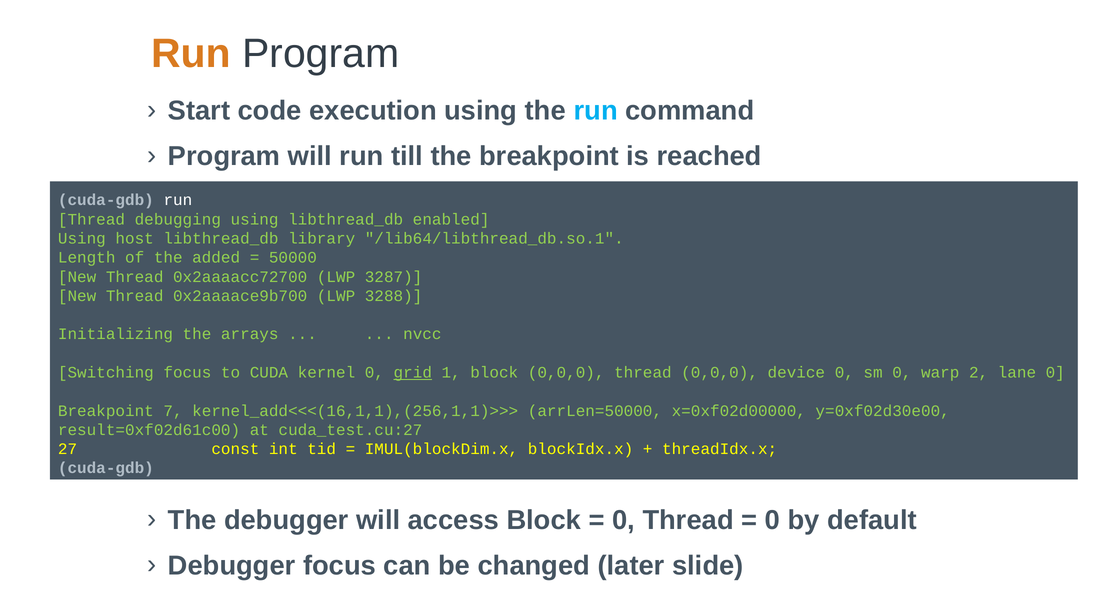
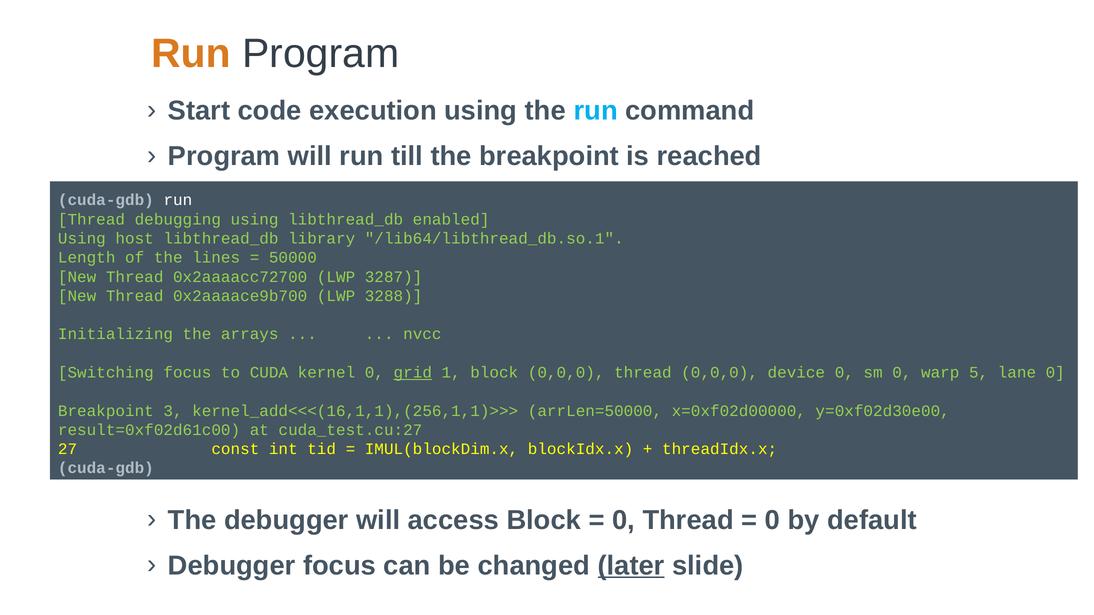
added: added -> lines
2: 2 -> 5
7: 7 -> 3
later underline: none -> present
